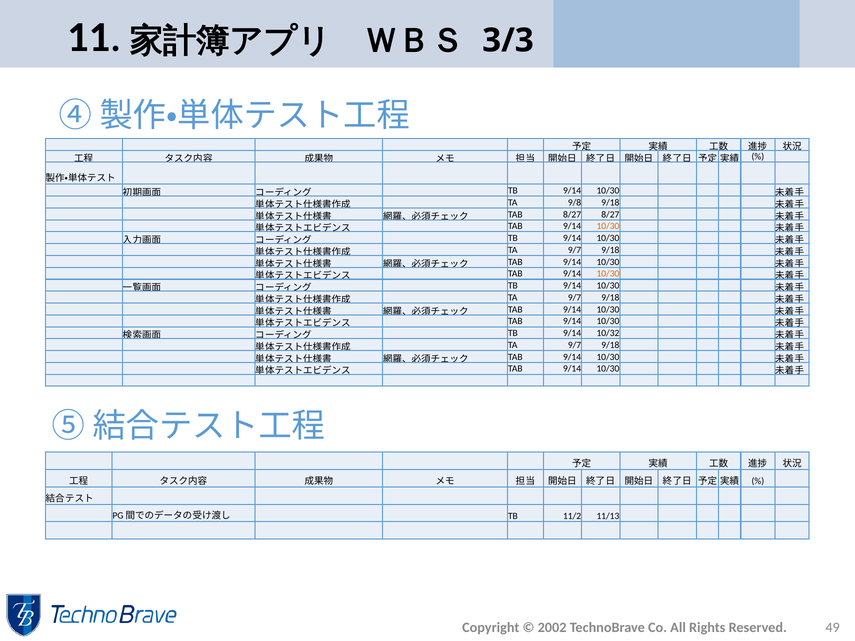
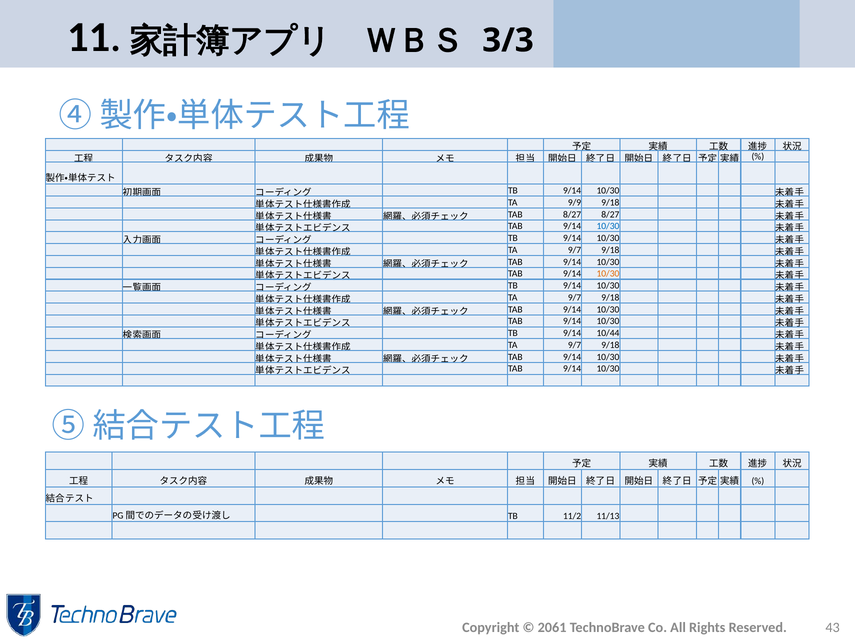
9/8: 9/8 -> 9/9
10/30 at (608, 226) colour: orange -> blue
10/32: 10/32 -> 10/44
2002: 2002 -> 2061
49: 49 -> 43
